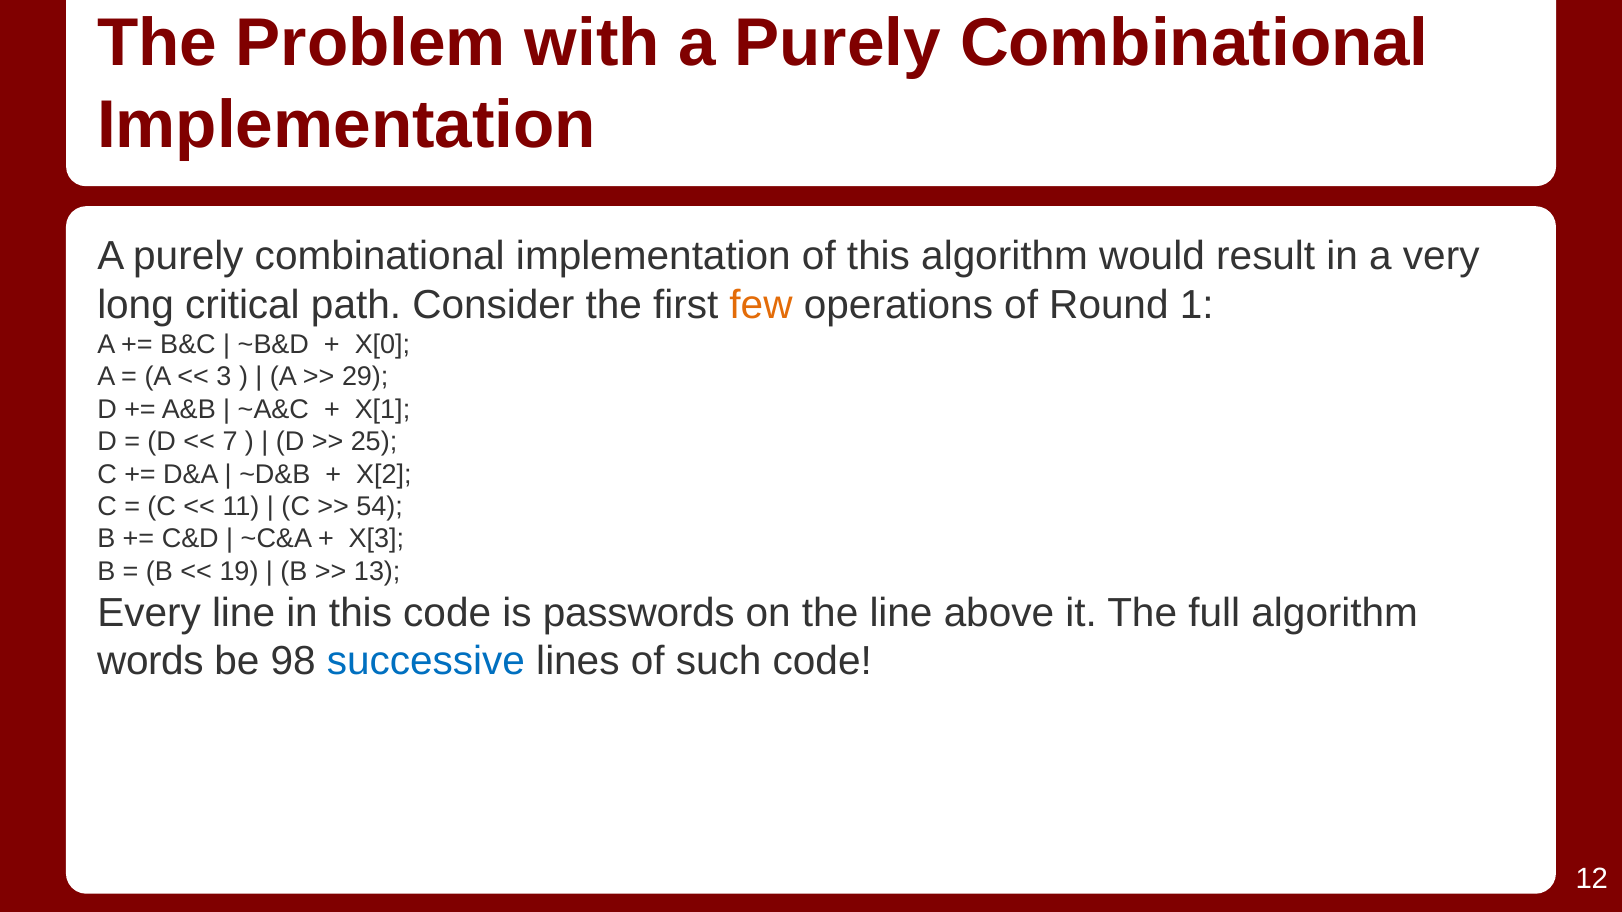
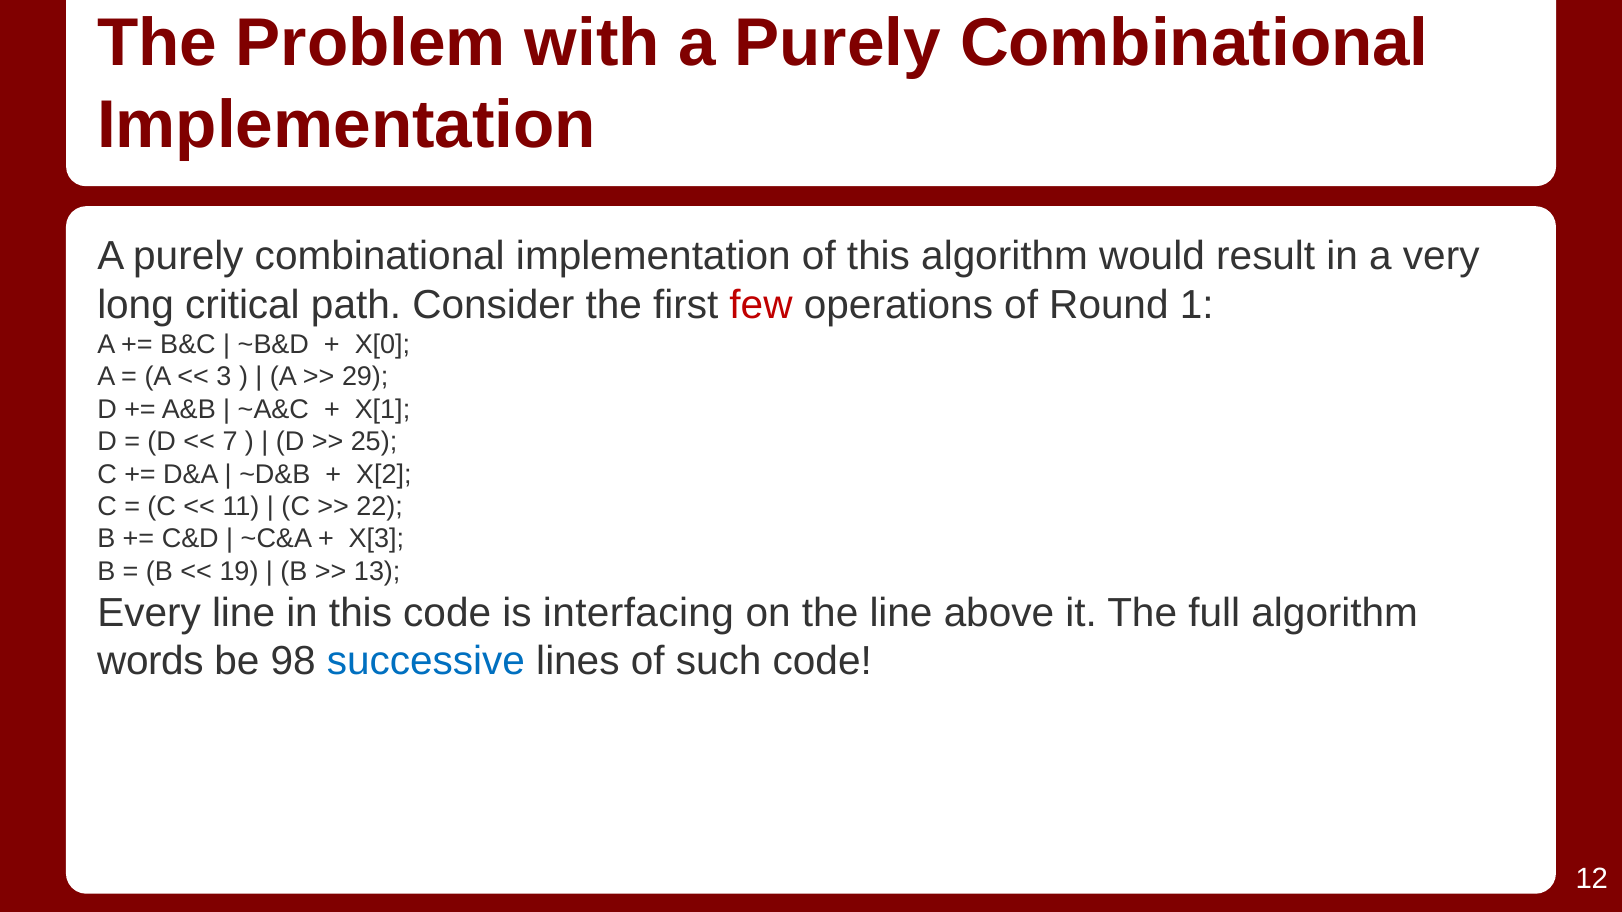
few colour: orange -> red
54: 54 -> 22
passwords: passwords -> interfacing
